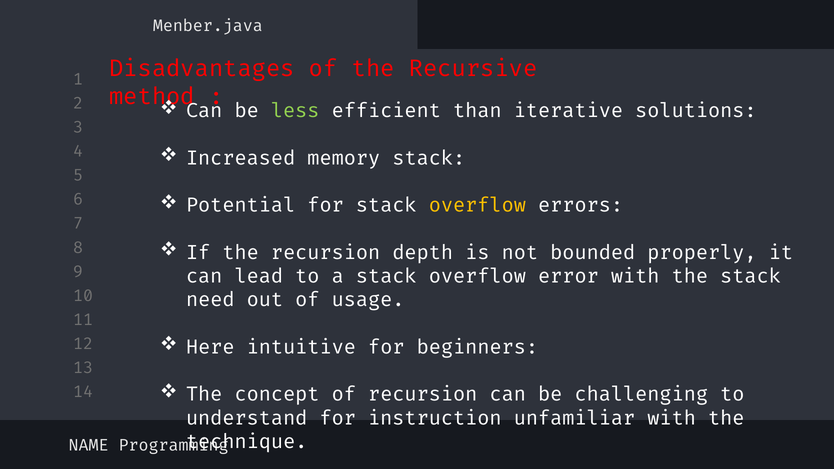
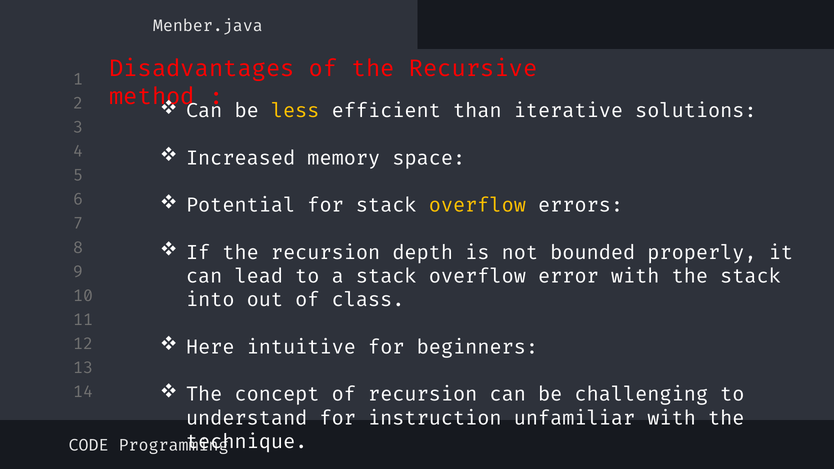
less colour: light green -> yellow
memory stack: stack -> space
need: need -> into
usage: usage -> class
NAME: NAME -> CODE
